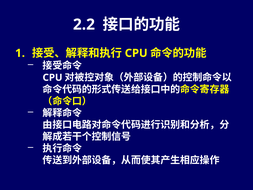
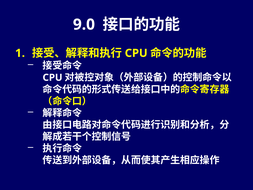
2.2: 2.2 -> 9.0
